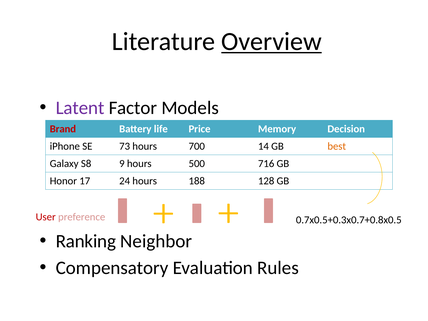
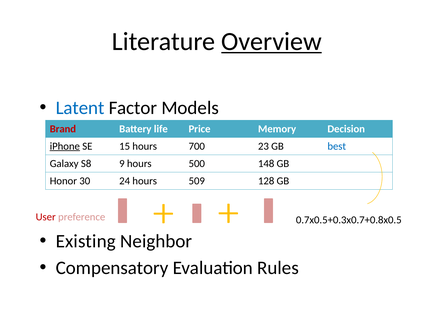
Latent colour: purple -> blue
iPhone underline: none -> present
73: 73 -> 15
14: 14 -> 23
best colour: orange -> blue
716: 716 -> 148
17: 17 -> 30
188: 188 -> 509
Ranking: Ranking -> Existing
